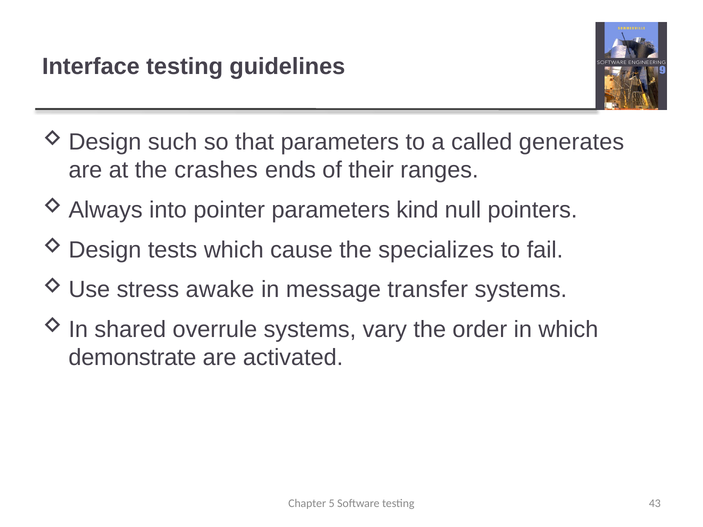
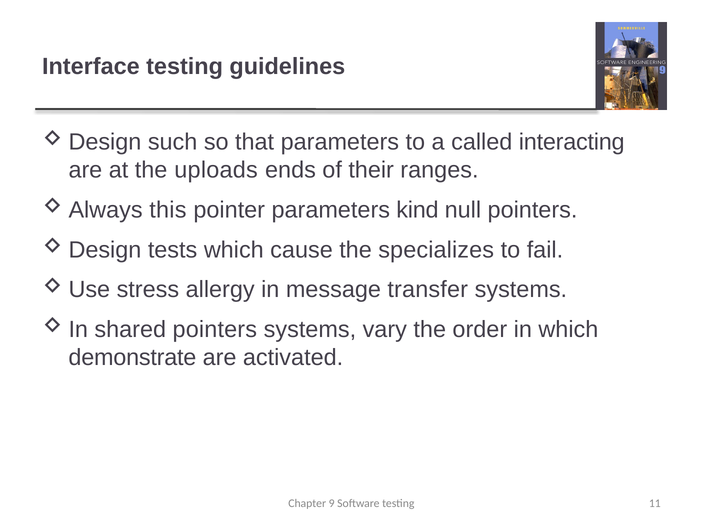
generates: generates -> interacting
crashes: crashes -> uploads
into: into -> this
awake: awake -> allergy
shared overrule: overrule -> pointers
5: 5 -> 9
43: 43 -> 11
